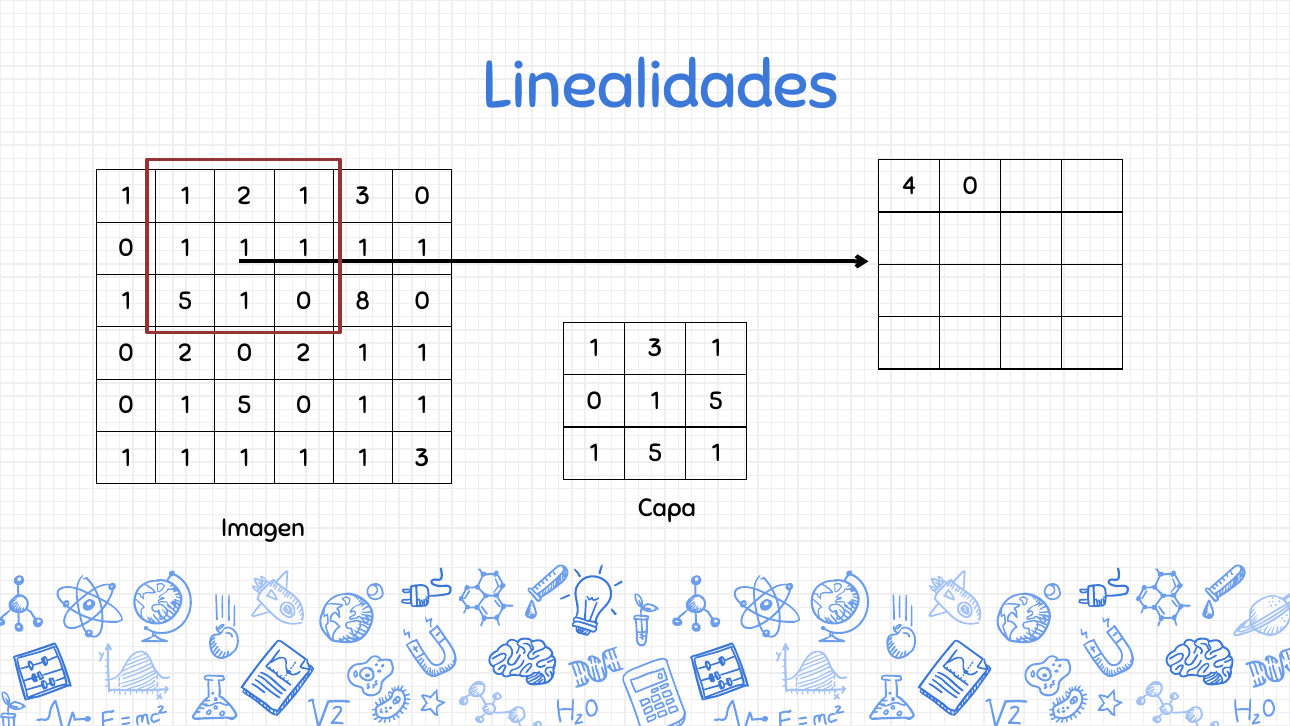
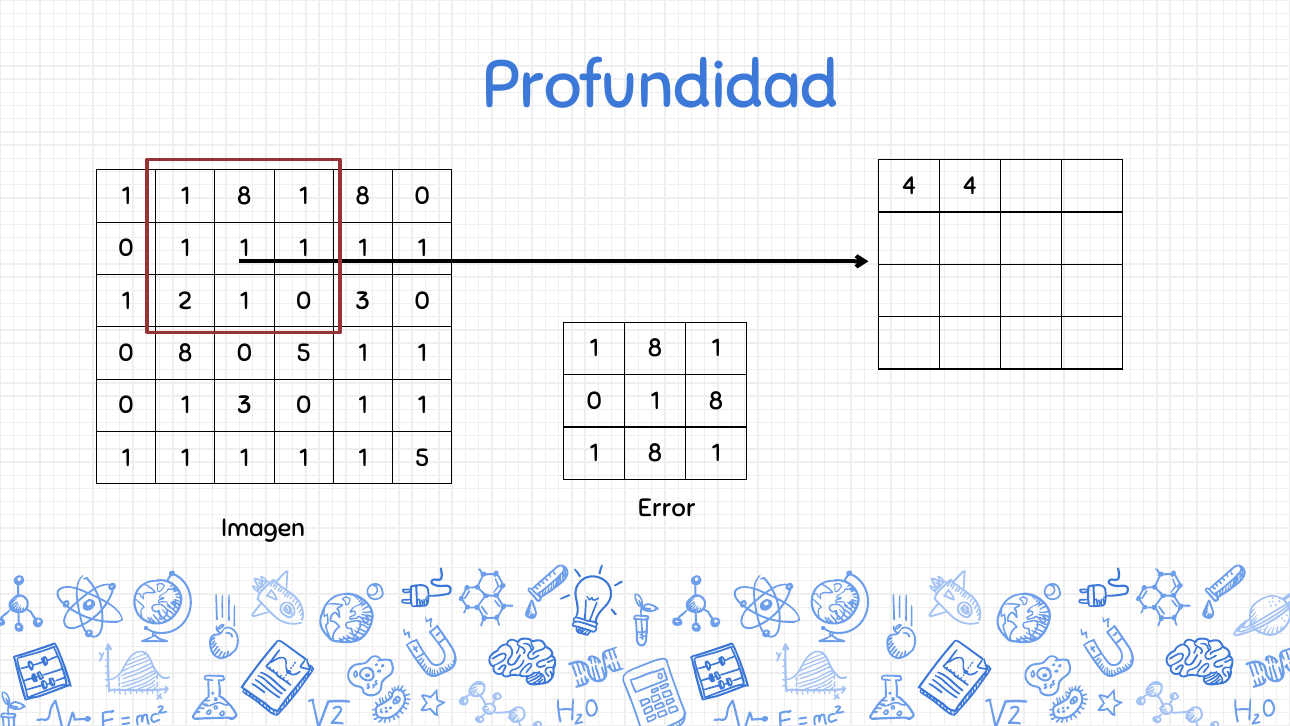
Linealidades: Linealidades -> Profundidad
4 0: 0 -> 4
1 1 2: 2 -> 8
3 at (363, 196): 3 -> 8
5 at (185, 301): 5 -> 2
0 8: 8 -> 3
3 at (655, 348): 3 -> 8
2 at (185, 353): 2 -> 8
2 at (304, 353): 2 -> 5
5 at (716, 401): 5 -> 8
5 at (244, 405): 5 -> 3
5 at (655, 453): 5 -> 8
1 1 3: 3 -> 5
Capa: Capa -> Error
